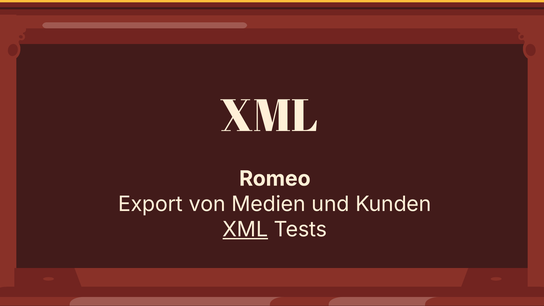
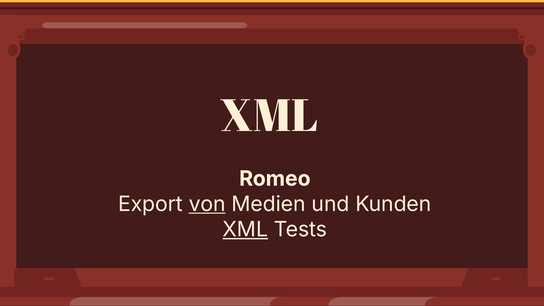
von underline: none -> present
